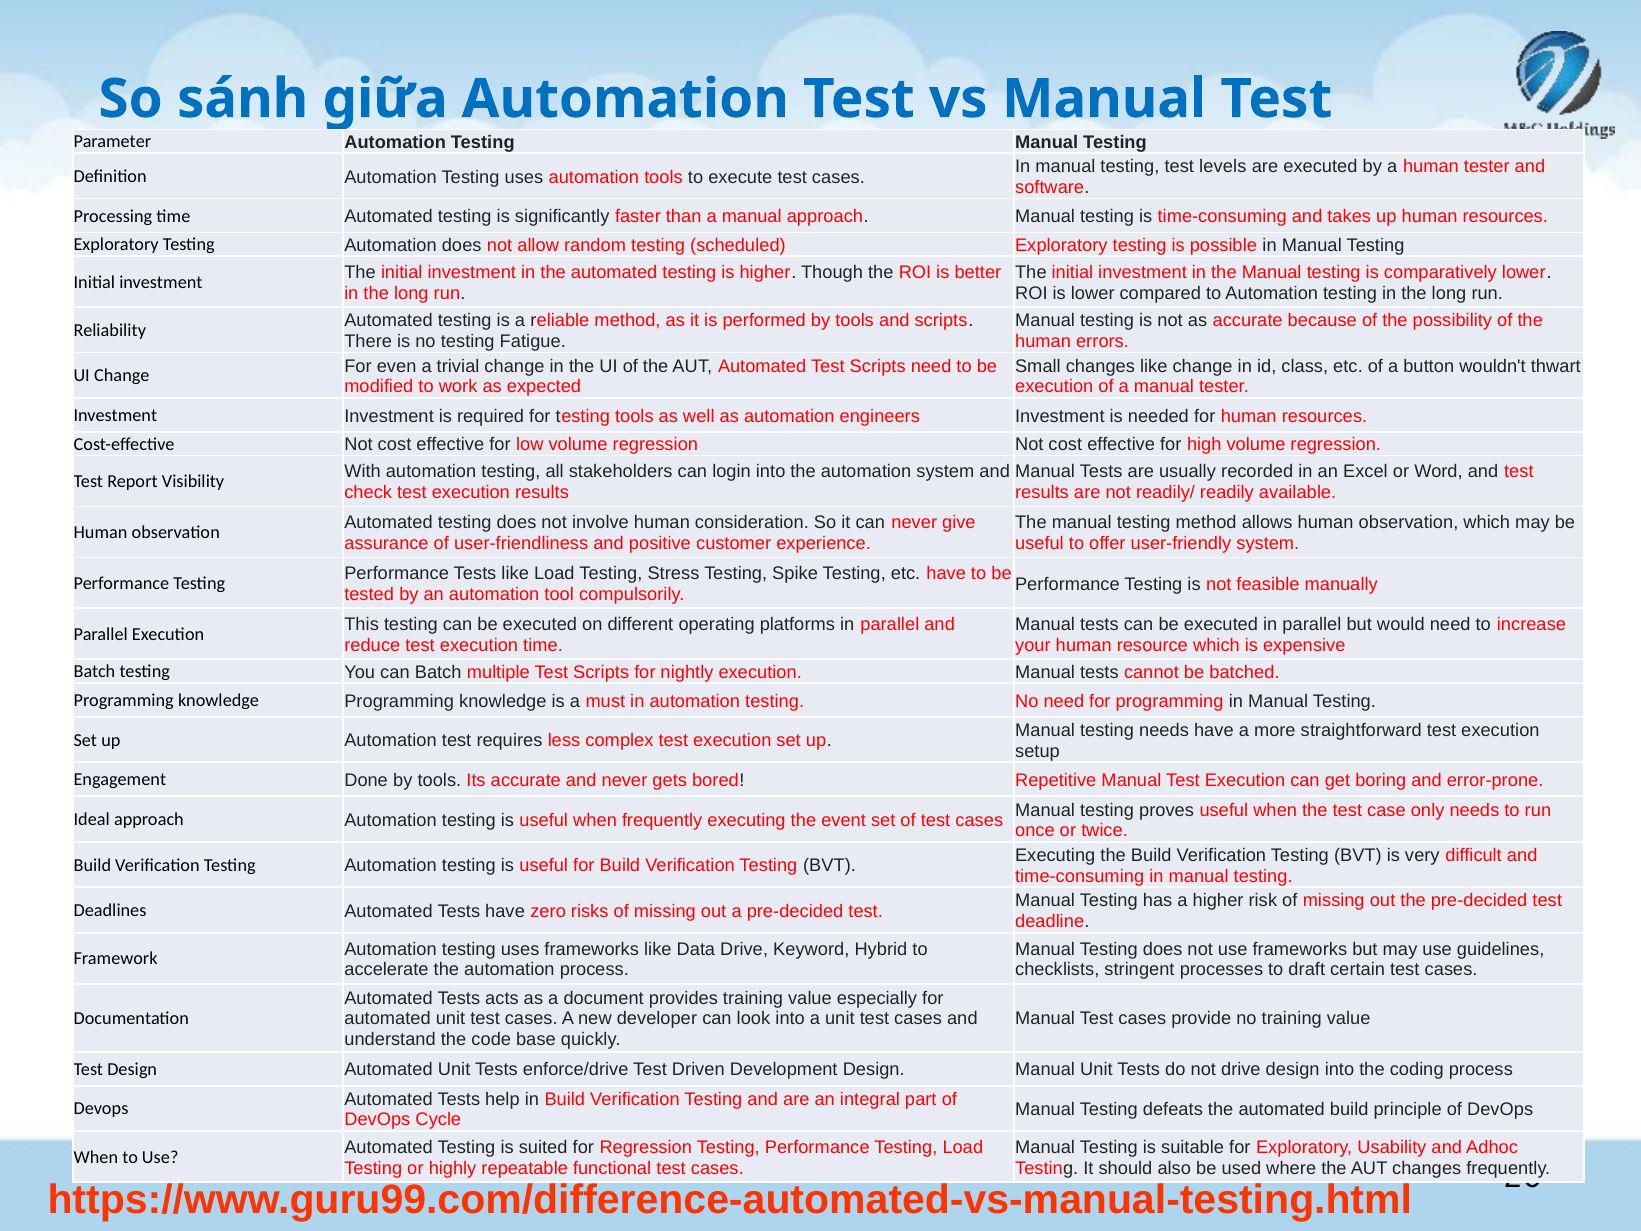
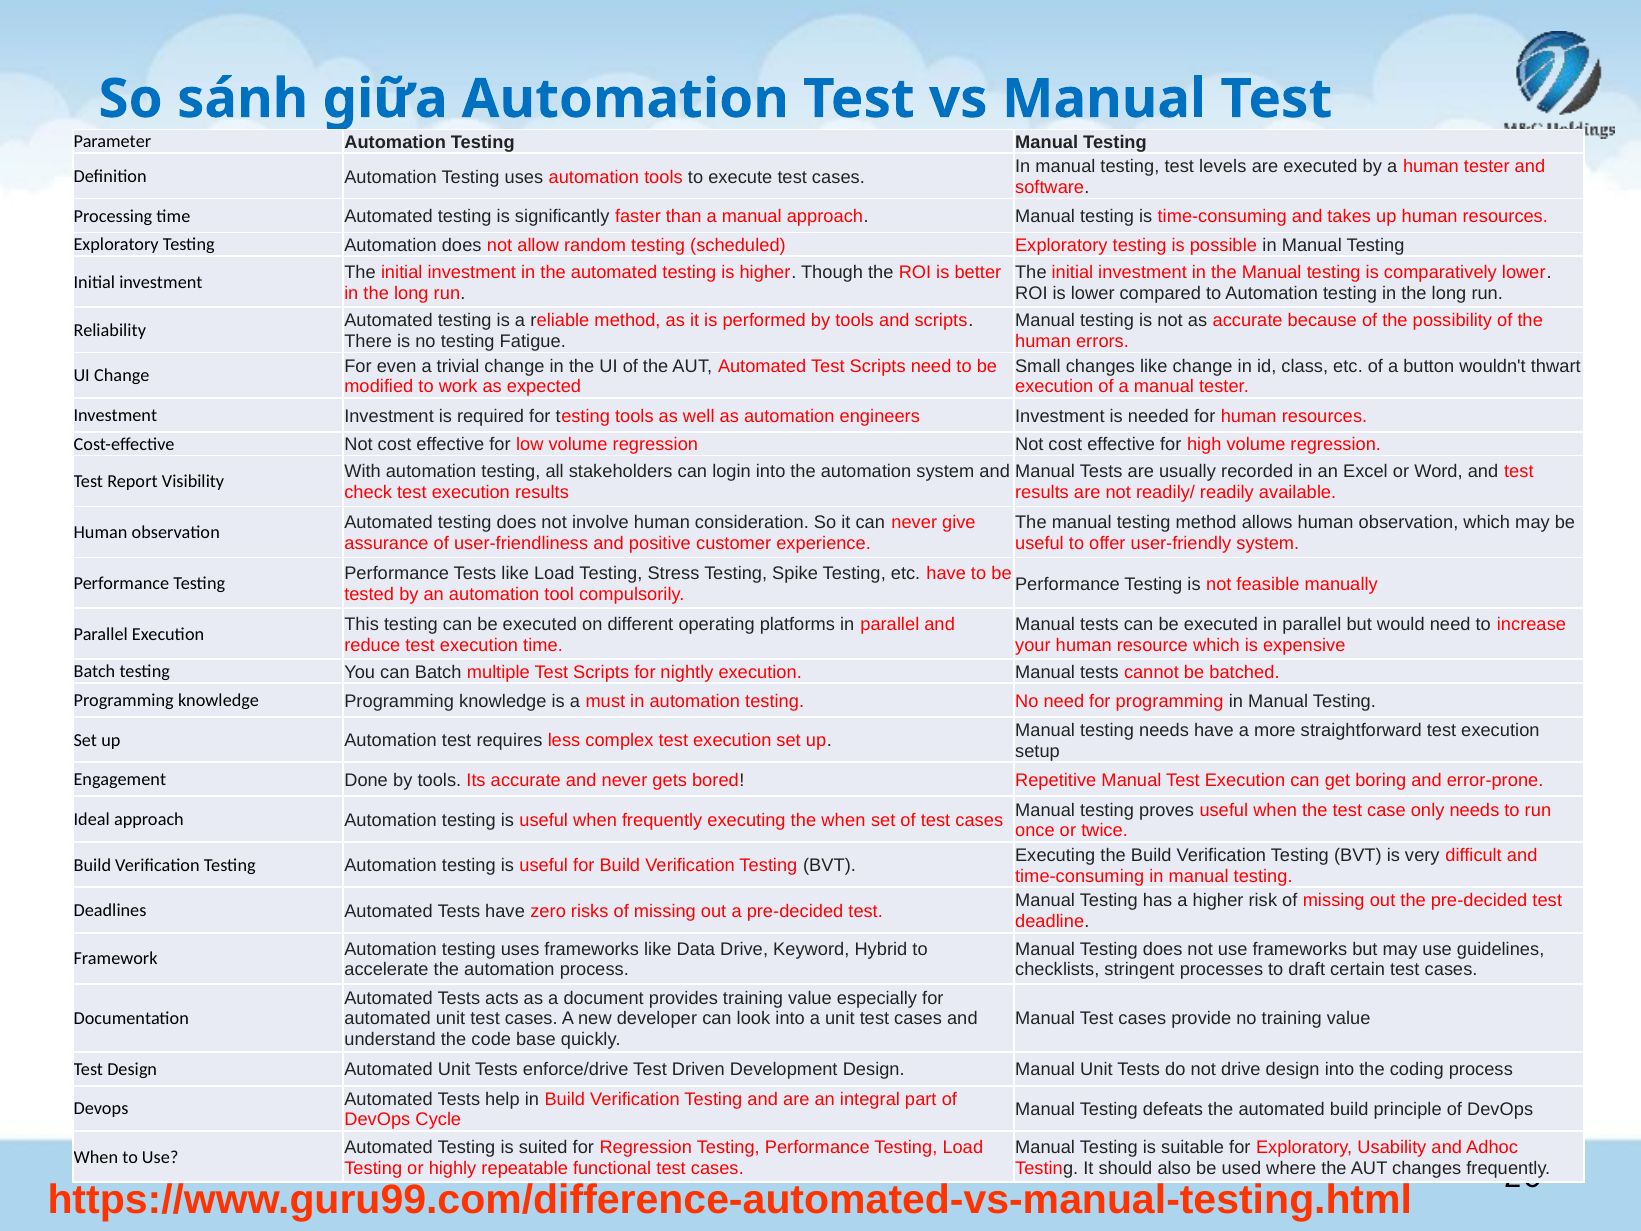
the event: event -> when
